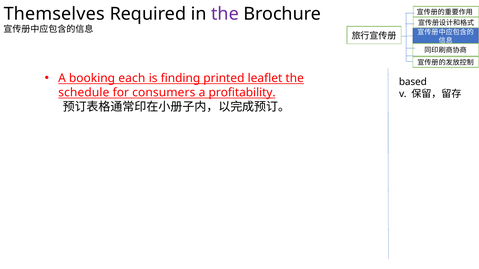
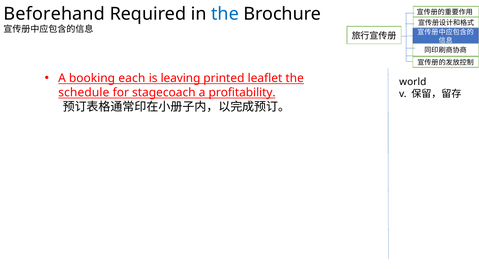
Themselves: Themselves -> Beforehand
the at (225, 14) colour: purple -> blue
finding: finding -> leaving
based: based -> world
consumers: consumers -> stagecoach
